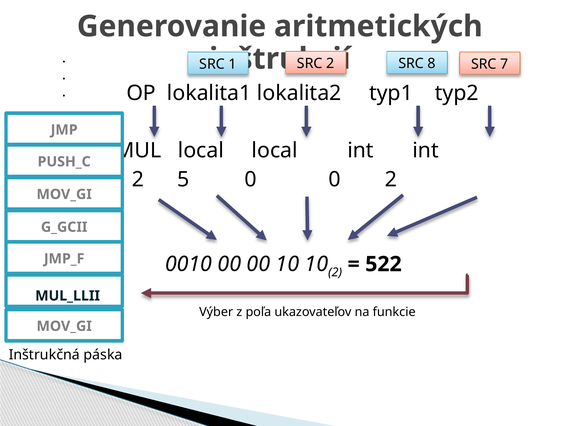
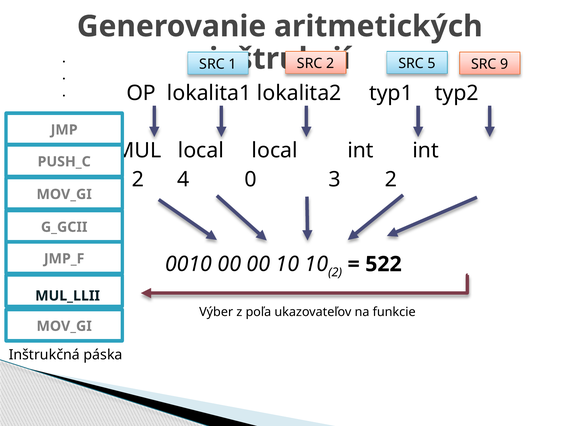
7: 7 -> 9
8: 8 -> 5
5: 5 -> 4
0 at (335, 179): 0 -> 3
